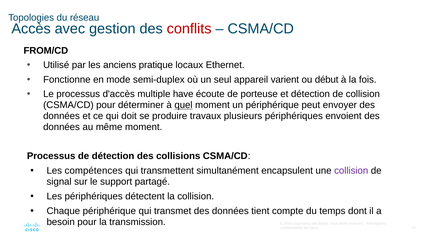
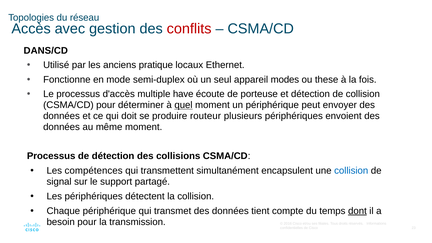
FROM/CD: FROM/CD -> DANS/CD
varient: varient -> modes
début: début -> these
travaux: travaux -> routeur
collision at (351, 171) colour: purple -> blue
dont underline: none -> present
